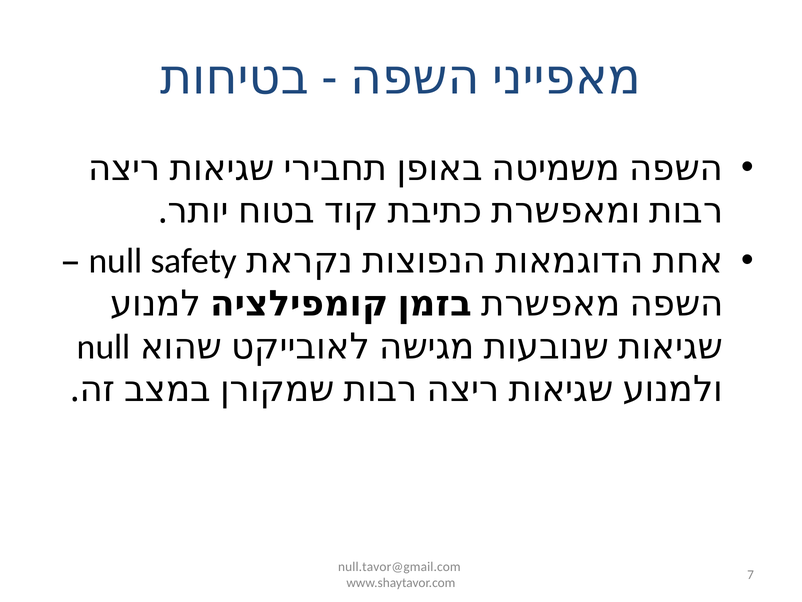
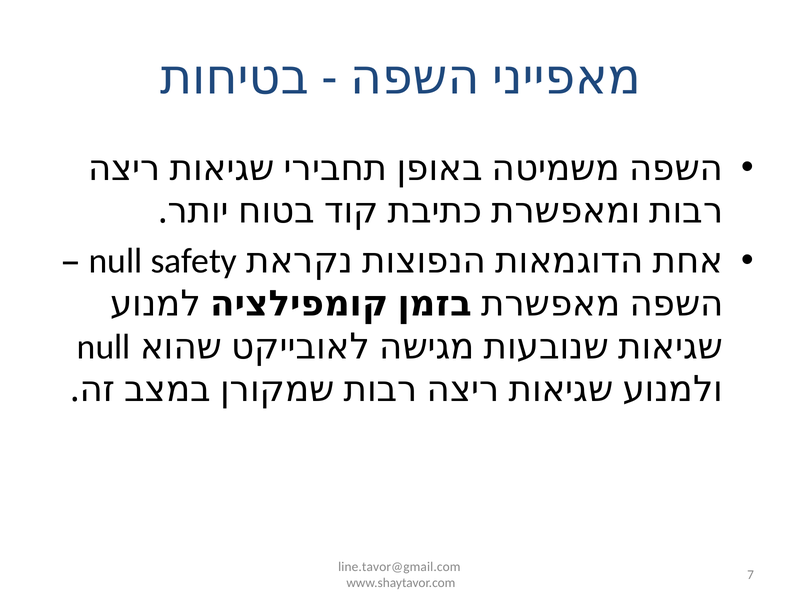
null.tavor@gmail.com: null.tavor@gmail.com -> line.tavor@gmail.com
